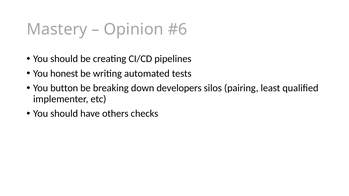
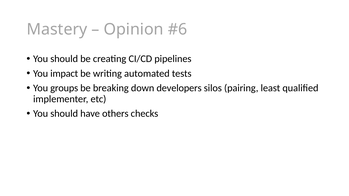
honest: honest -> impact
button: button -> groups
